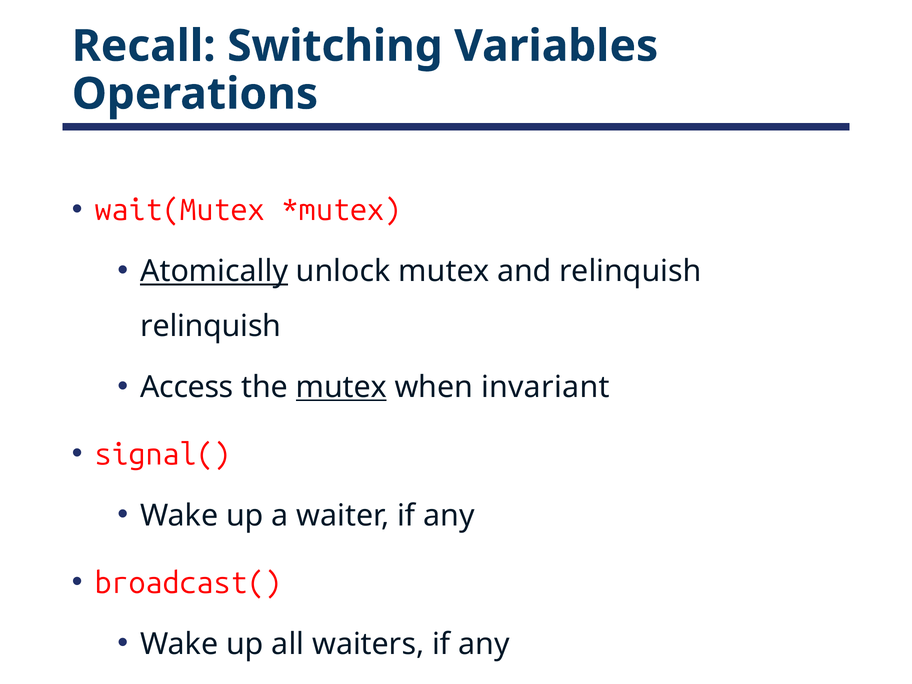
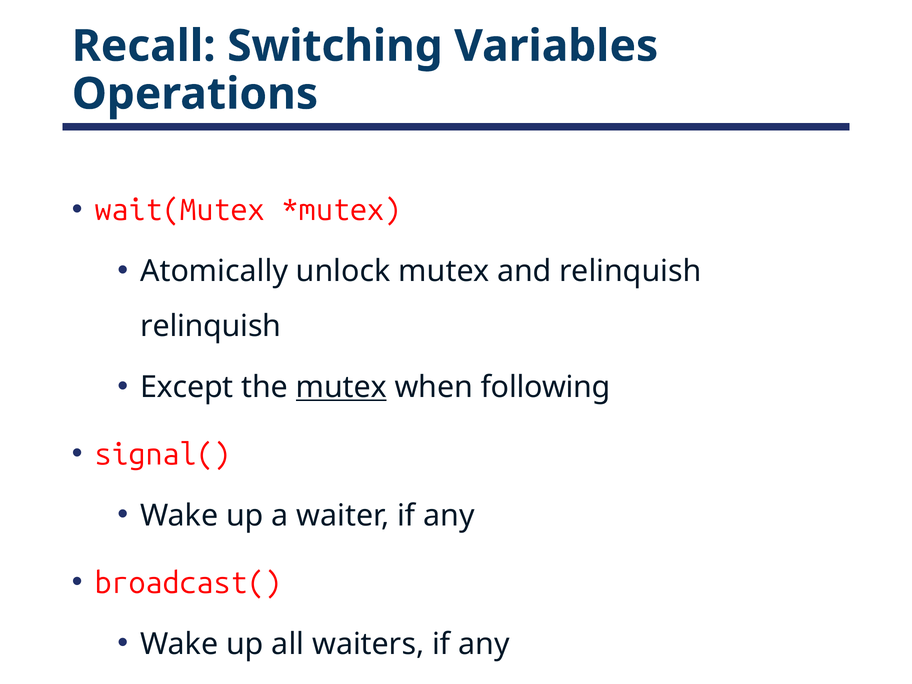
Atomically underline: present -> none
Access: Access -> Except
invariant: invariant -> following
